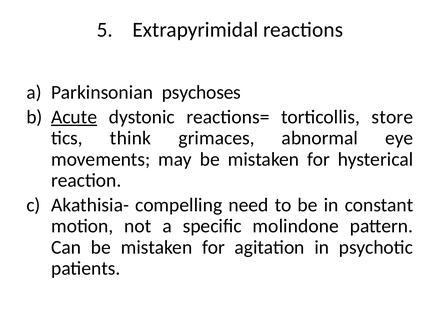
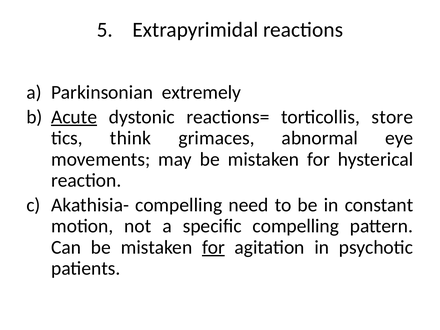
psychoses: psychoses -> extremely
specific molindone: molindone -> compelling
for at (214, 247) underline: none -> present
